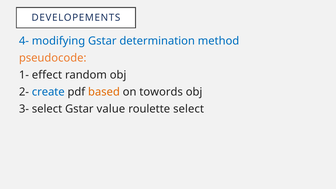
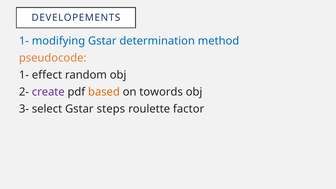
4- at (24, 41): 4- -> 1-
create colour: blue -> purple
value: value -> steps
roulette select: select -> factor
